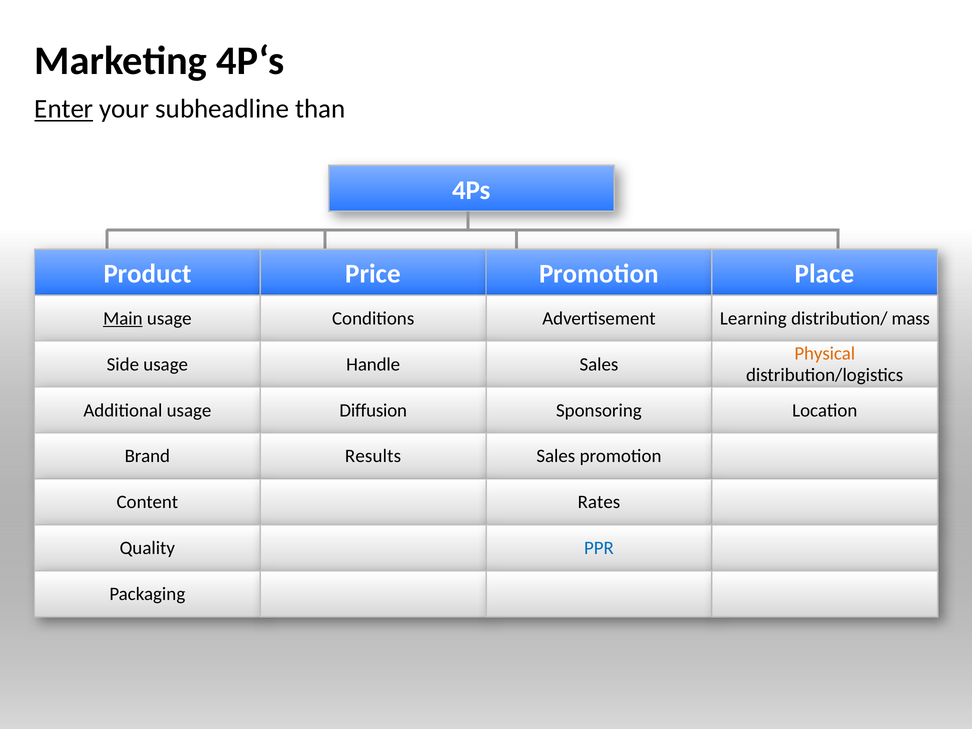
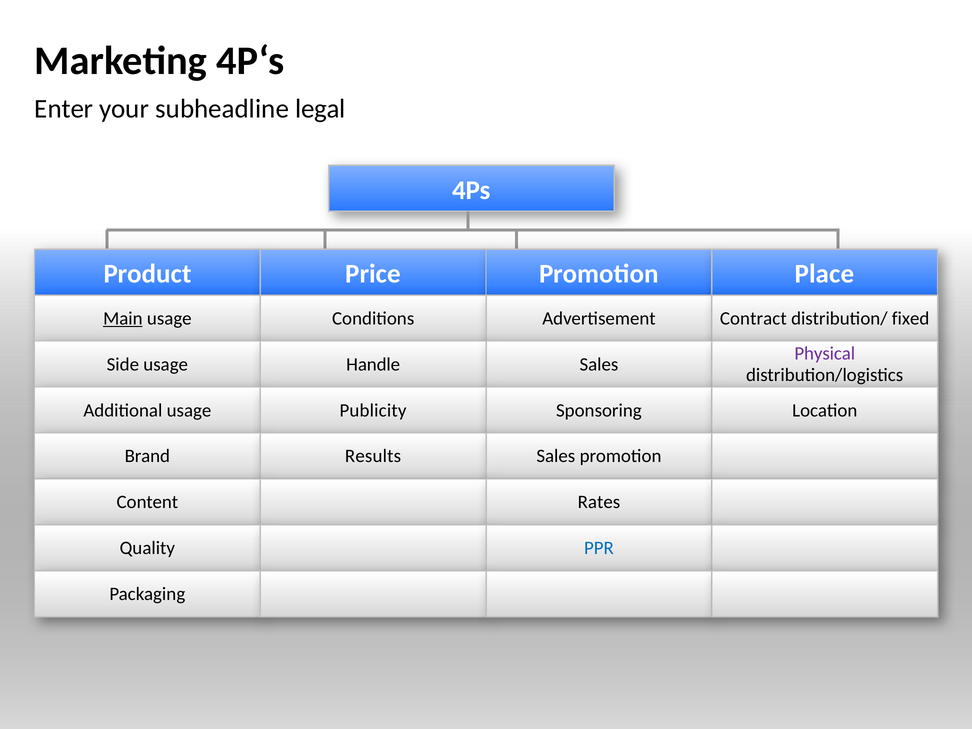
Enter underline: present -> none
than: than -> legal
Learning: Learning -> Contract
mass: mass -> fixed
Physical colour: orange -> purple
Diffusion: Diffusion -> Publicity
